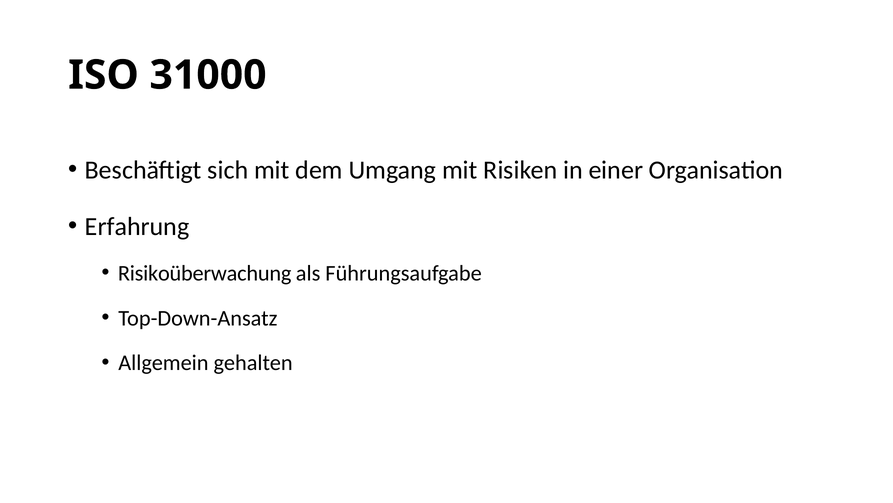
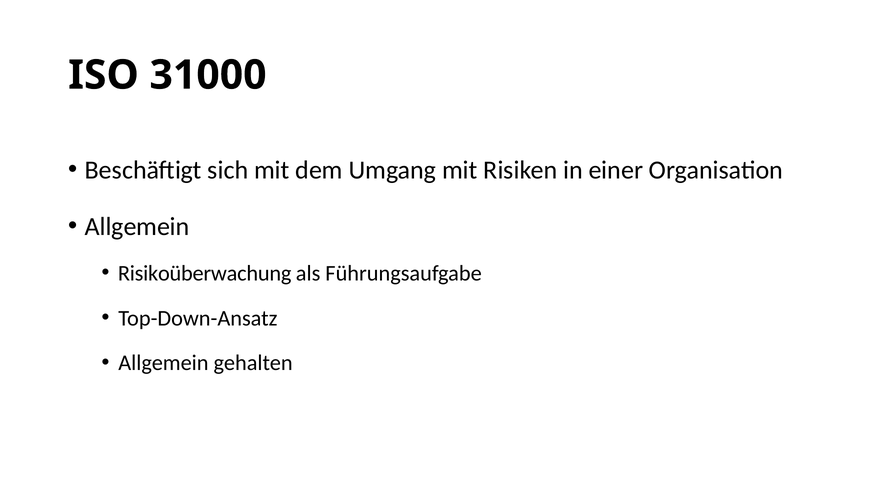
Erfahrung at (137, 226): Erfahrung -> Allgemein
